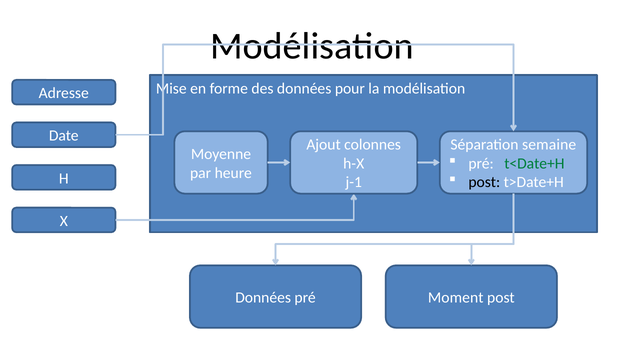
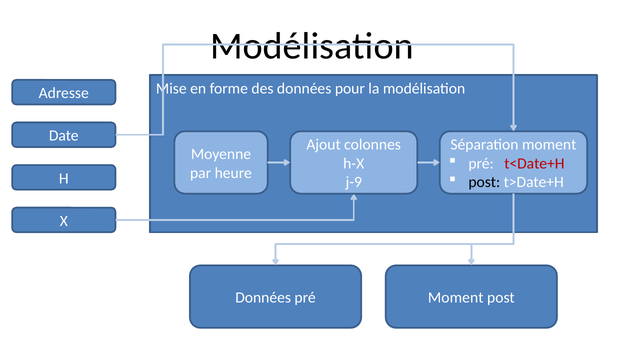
Séparation semaine: semaine -> moment
t<Date+H colour: green -> red
j-1: j-1 -> j-9
